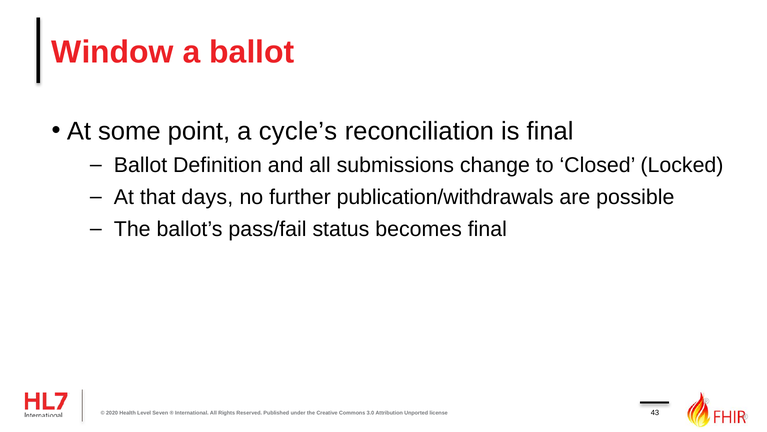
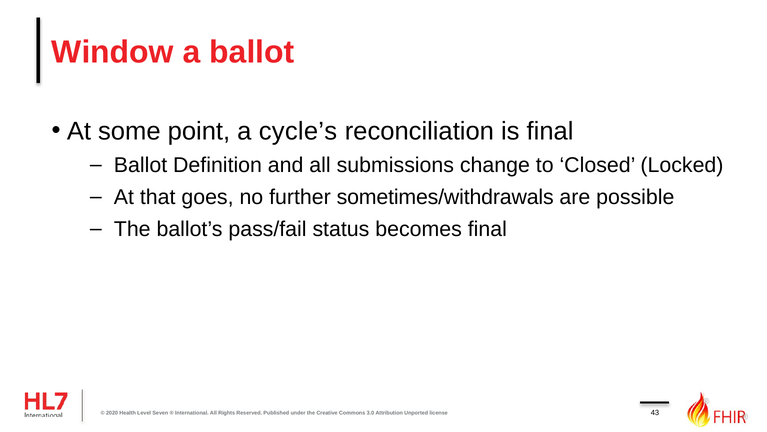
days: days -> goes
publication/withdrawals: publication/withdrawals -> sometimes/withdrawals
